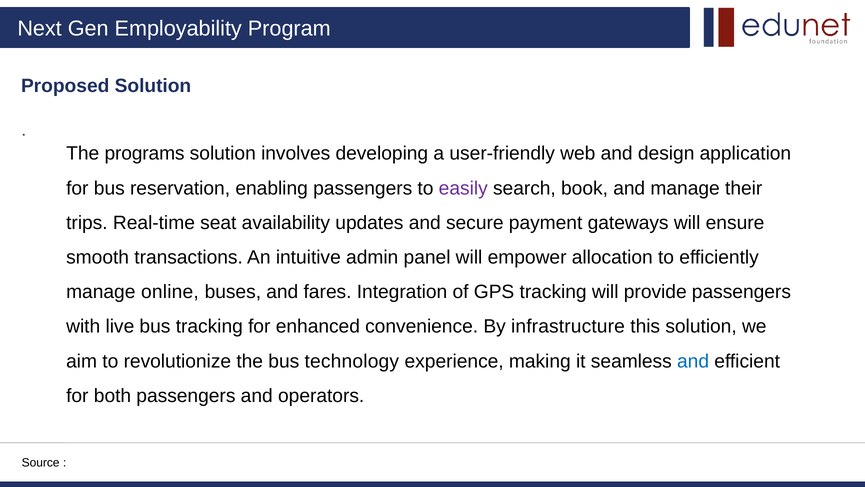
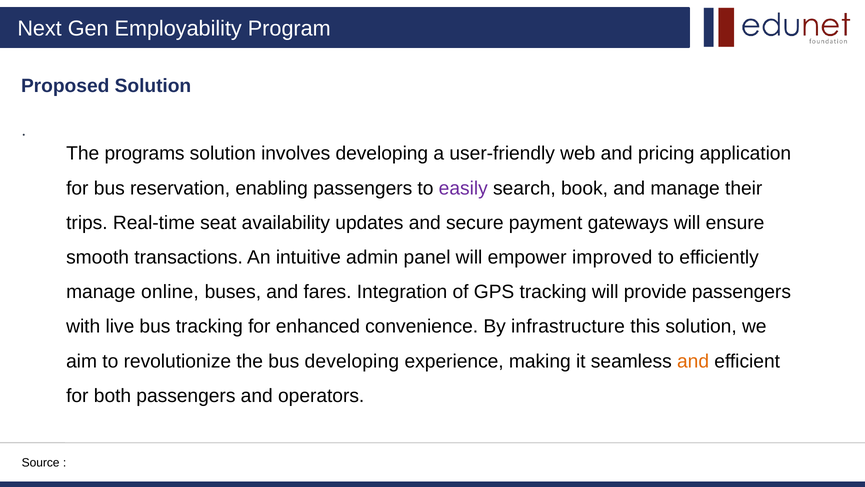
design: design -> pricing
allocation: allocation -> improved
bus technology: technology -> developing
and at (693, 361) colour: blue -> orange
